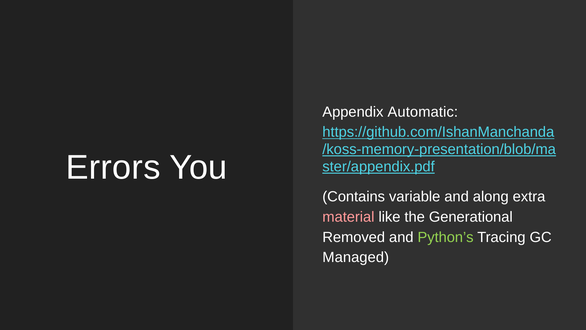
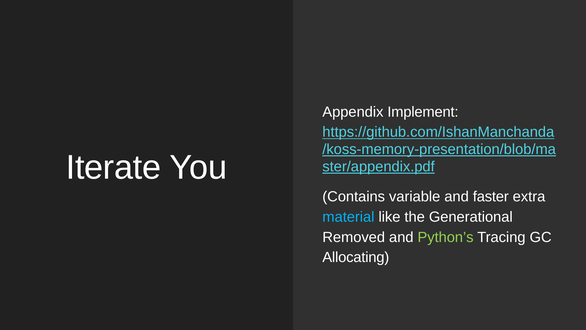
Automatic: Automatic -> Implement
Errors: Errors -> Iterate
along: along -> faster
material colour: pink -> light blue
Managed: Managed -> Allocating
